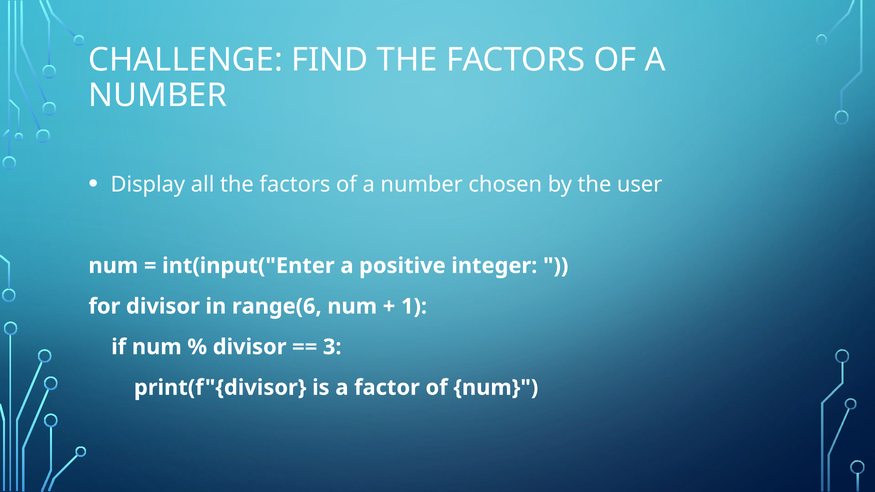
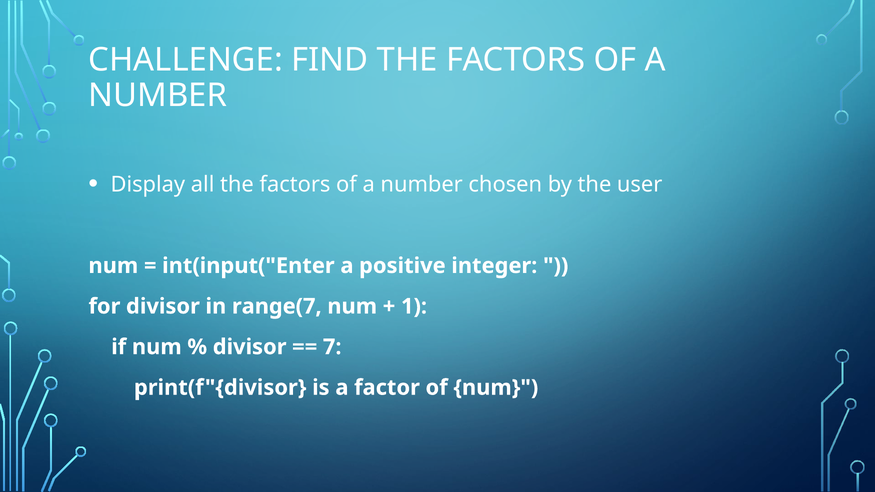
range(6: range(6 -> range(7
3: 3 -> 7
